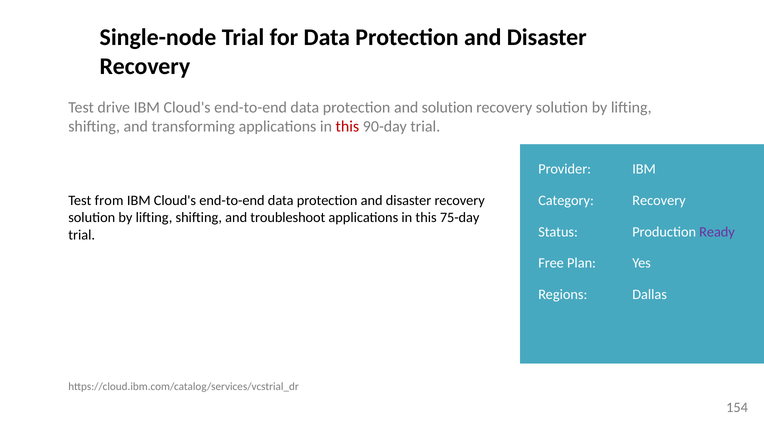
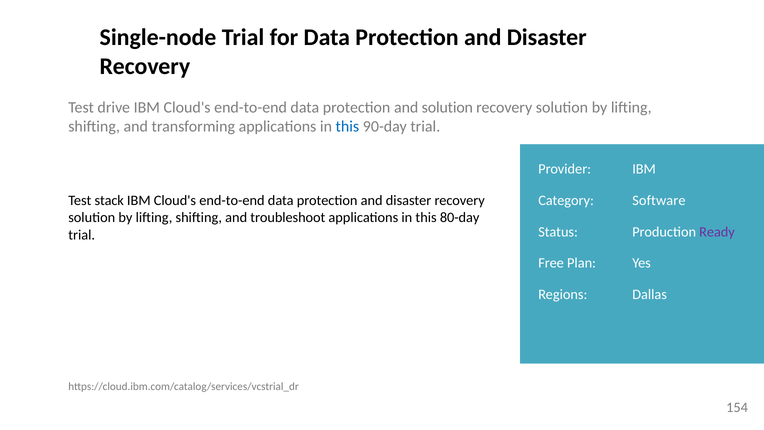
this at (347, 127) colour: red -> blue
from: from -> stack
Category Recovery: Recovery -> Software
75-day: 75-day -> 80-day
